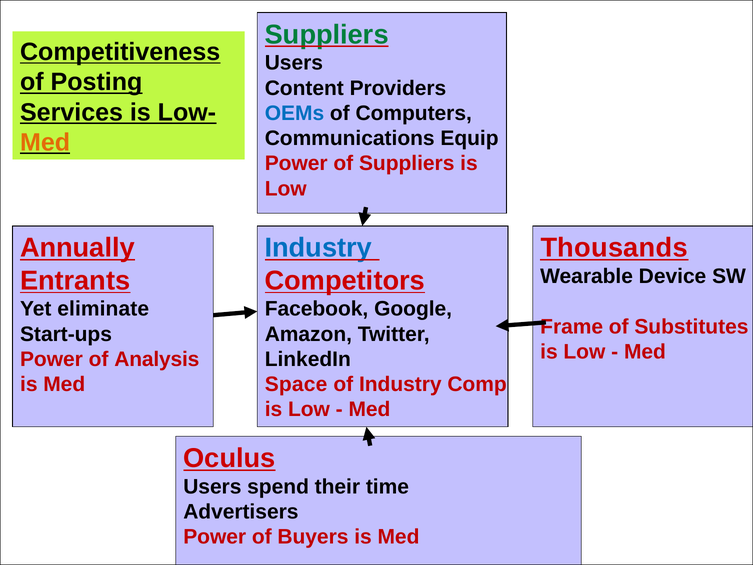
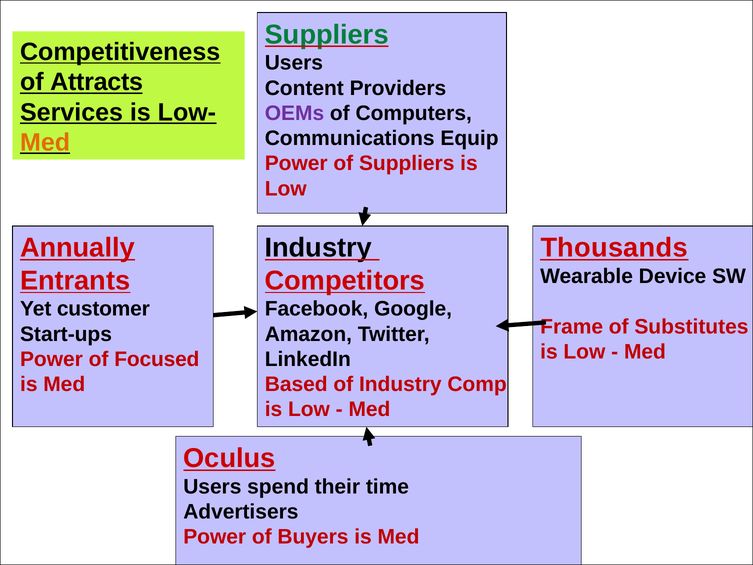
Posting: Posting -> Attracts
OEMs colour: blue -> purple
Industry at (318, 248) colour: blue -> black
eliminate: eliminate -> customer
Analysis: Analysis -> Focused
Space: Space -> Based
